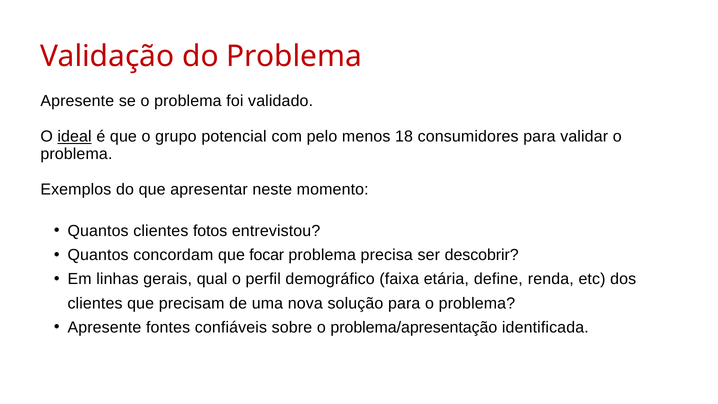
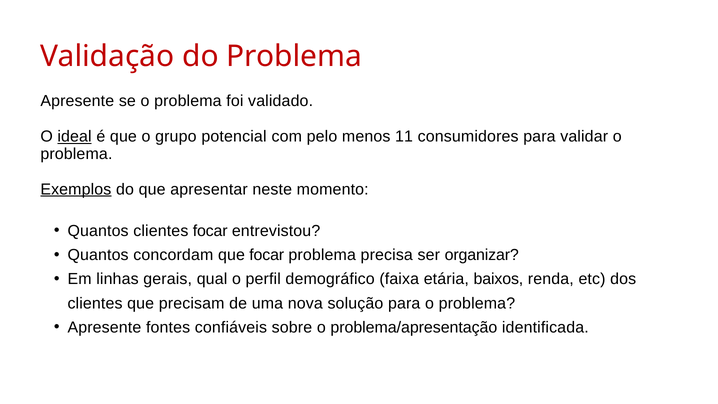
18: 18 -> 11
Exemplos underline: none -> present
clientes fotos: fotos -> focar
descobrir: descobrir -> organizar
define: define -> baixos
